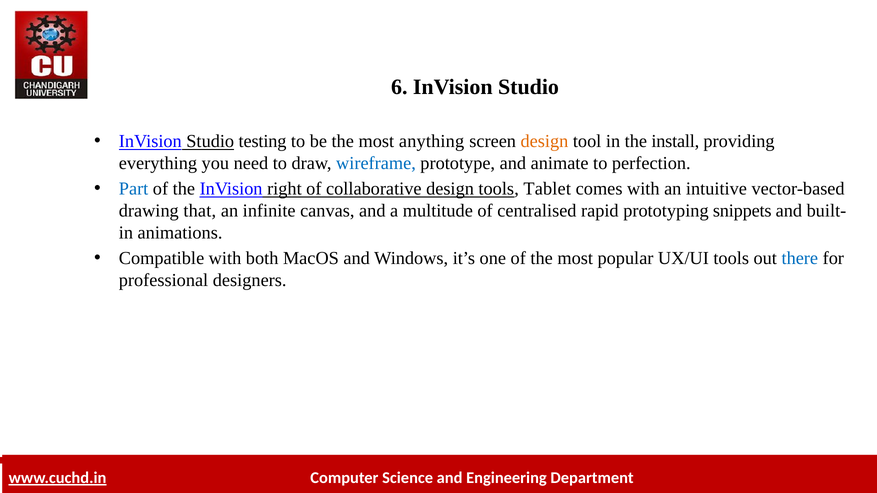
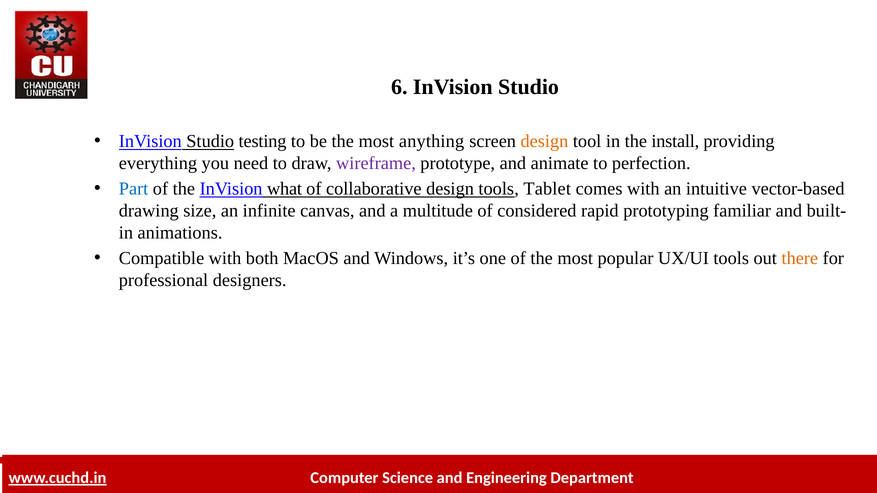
wireframe colour: blue -> purple
right: right -> what
that: that -> size
centralised: centralised -> considered
snippets: snippets -> familiar
there colour: blue -> orange
